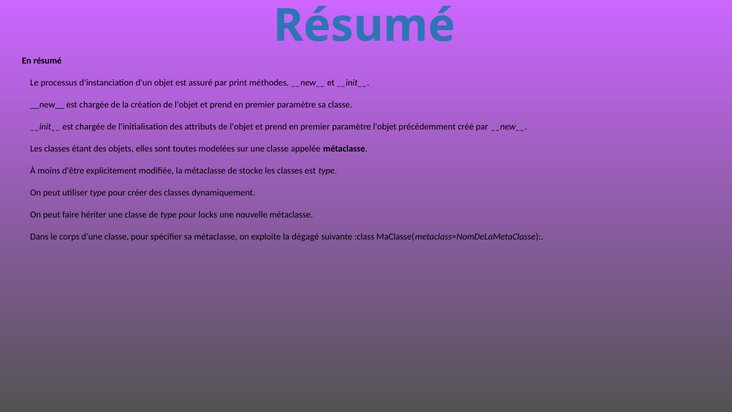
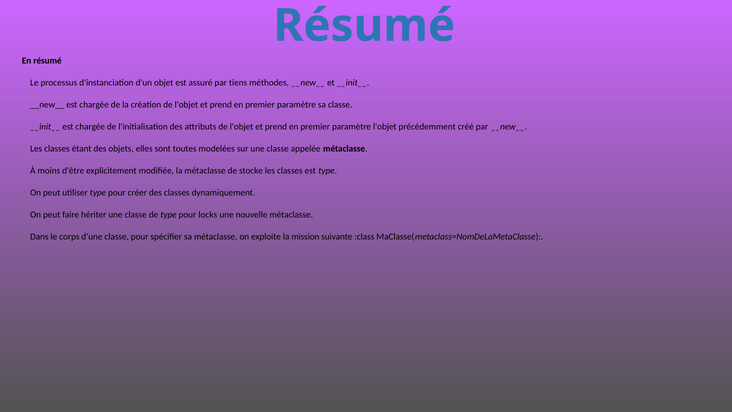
print: print -> tiens
dégagé: dégagé -> mission
